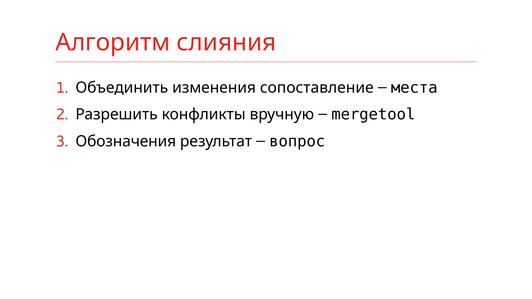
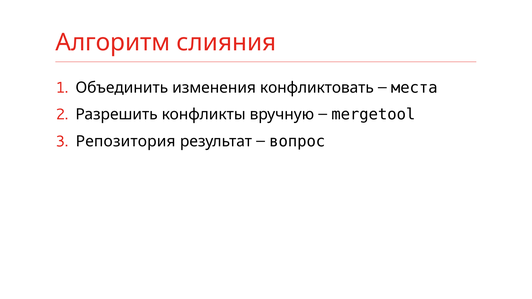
сопоставление: сопоставление -> конфликтовать
Обозначения: Обозначения -> Репозитория
